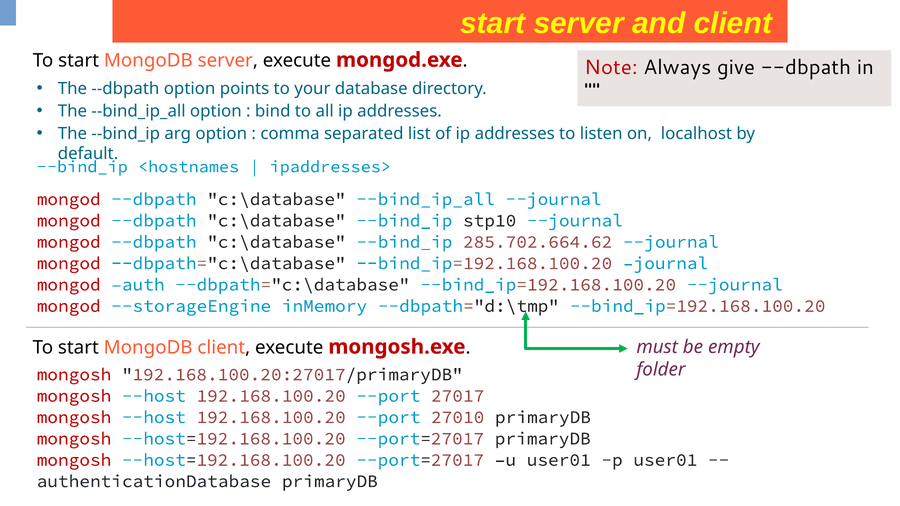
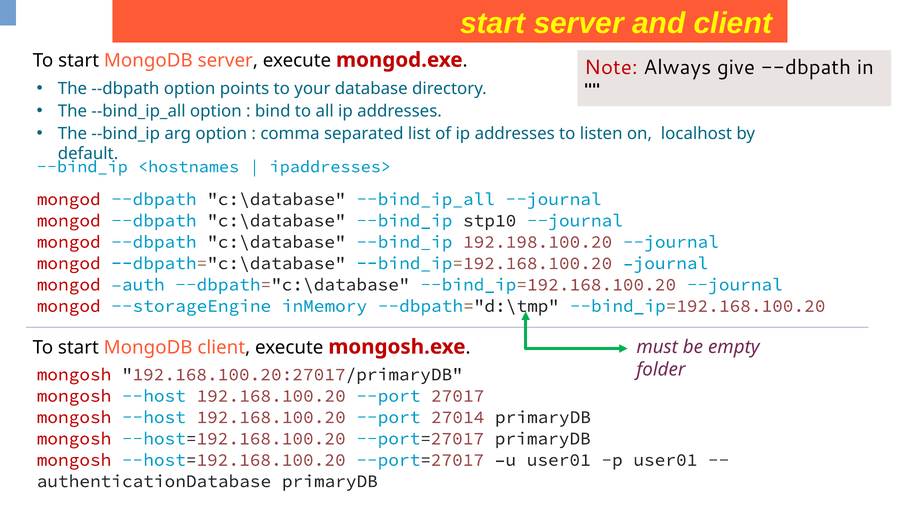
285.702.664.62: 285.702.664.62 -> 192.198.100.20
27010: 27010 -> 27014
